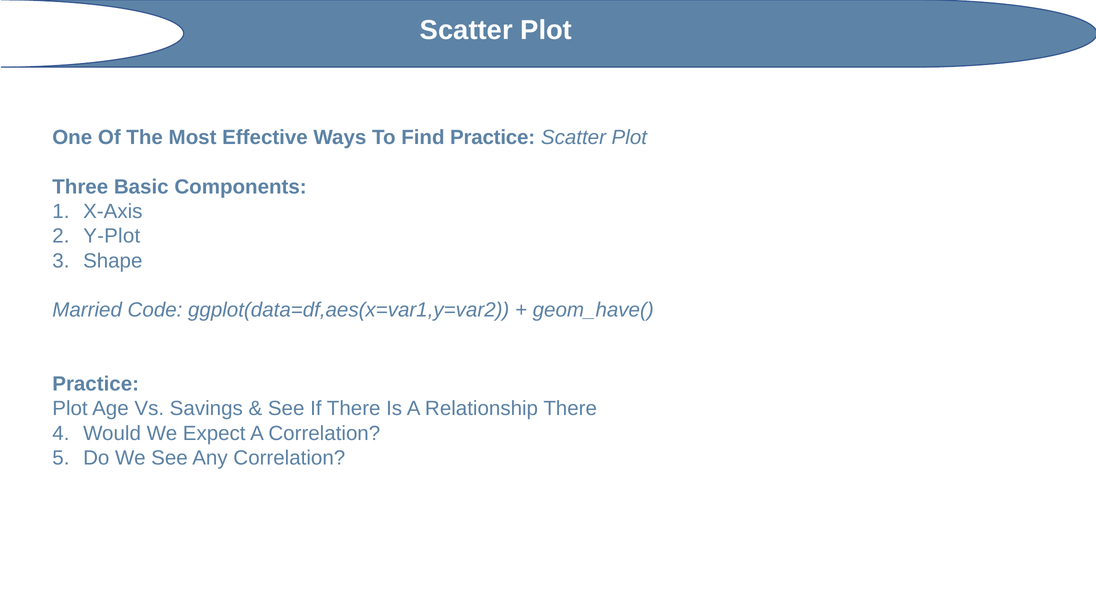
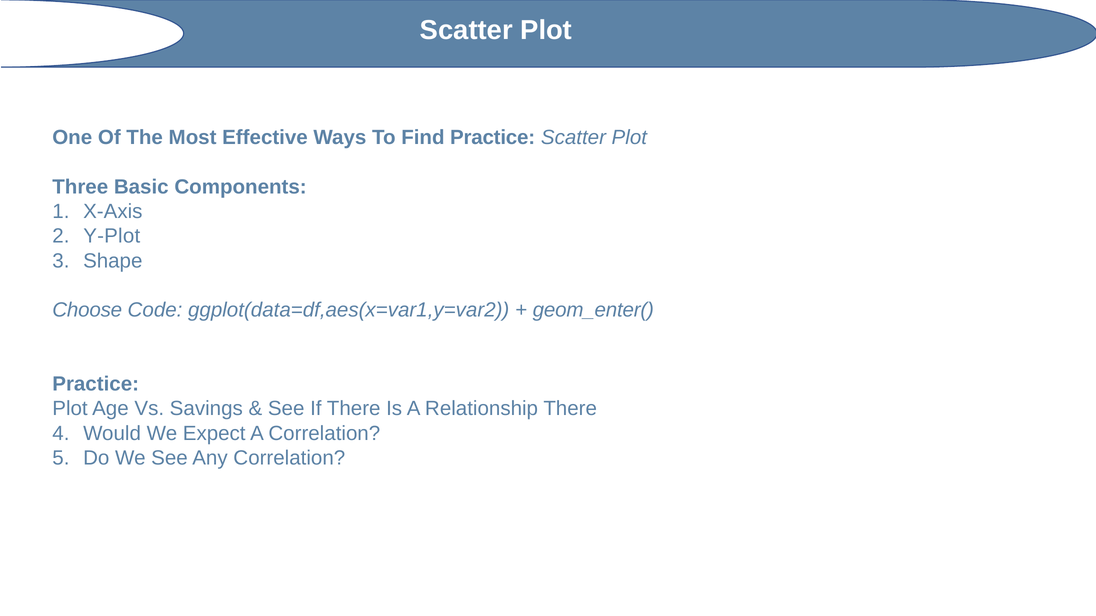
Married: Married -> Choose
geom_have(: geom_have( -> geom_enter(
